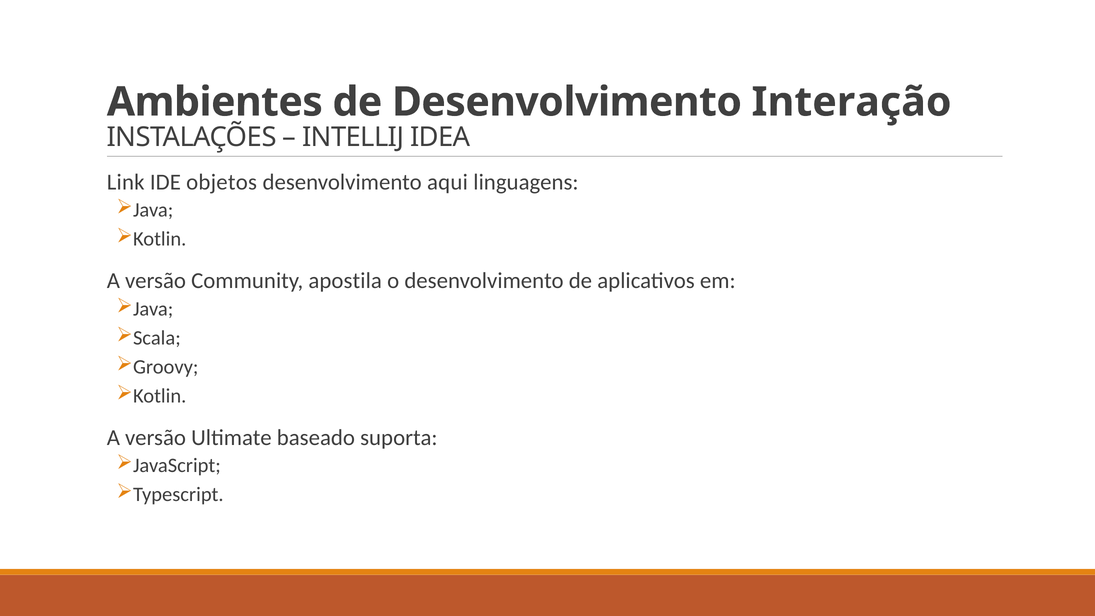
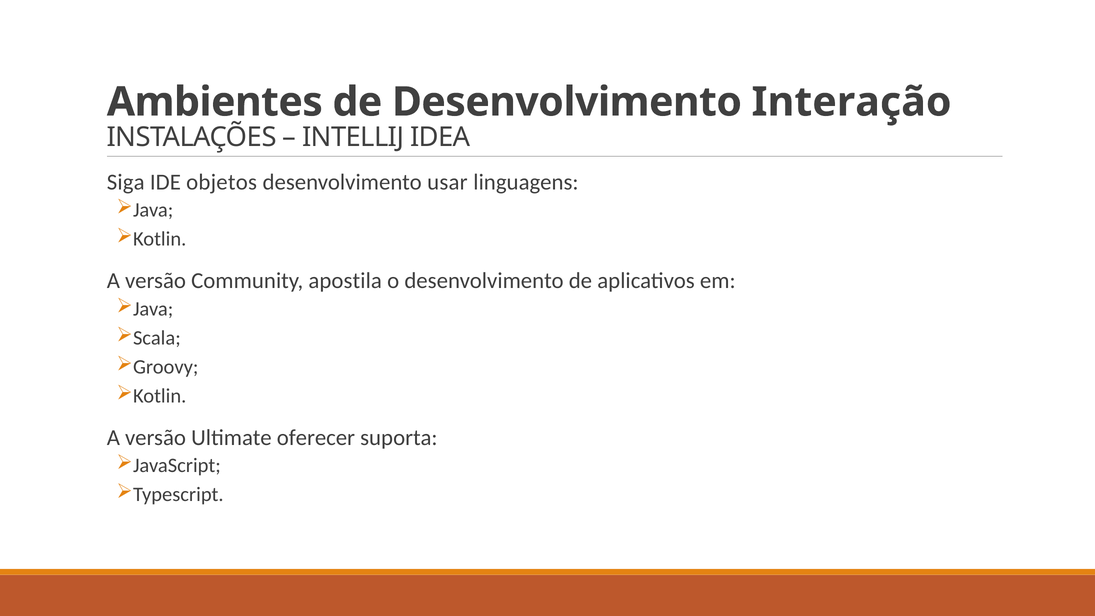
Link: Link -> Siga
aqui: aqui -> usar
baseado: baseado -> oferecer
